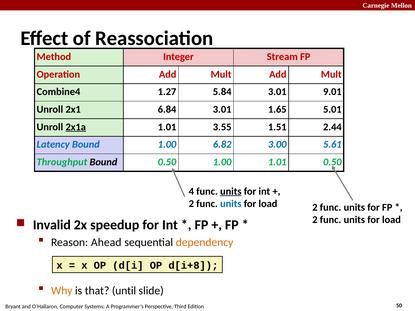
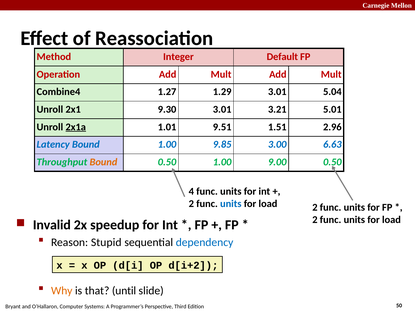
Stream: Stream -> Default
5.84: 5.84 -> 1.29
9.01: 9.01 -> 5.04
6.84: 6.84 -> 9.30
1.65: 1.65 -> 3.21
3.55: 3.55 -> 9.51
2.44: 2.44 -> 2.96
6.82: 6.82 -> 9.85
5.61: 5.61 -> 6.63
Bound at (103, 162) colour: black -> orange
1.00 1.01: 1.01 -> 9.00
units at (231, 191) underline: present -> none
Ahead: Ahead -> Stupid
dependency colour: orange -> blue
d[i+8: d[i+8 -> d[i+2
